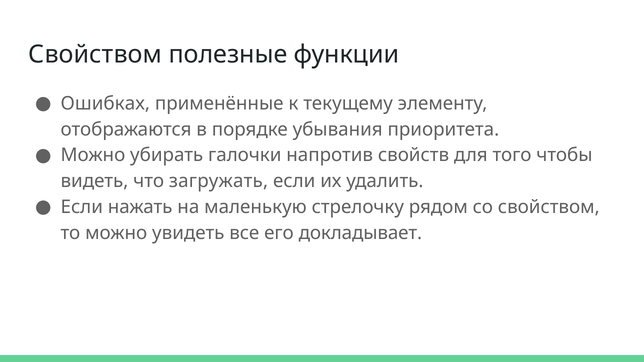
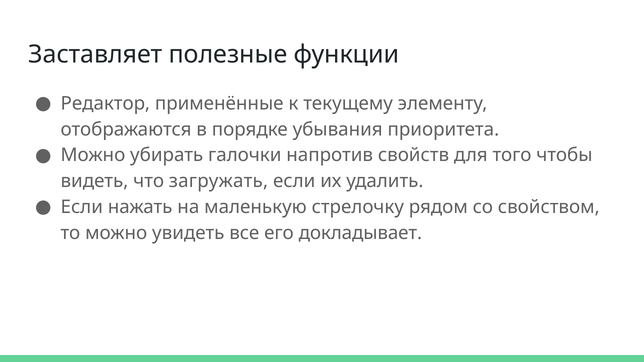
Свойством at (95, 55): Свойством -> Заставляет
Ошибках: Ошибках -> Редактор
